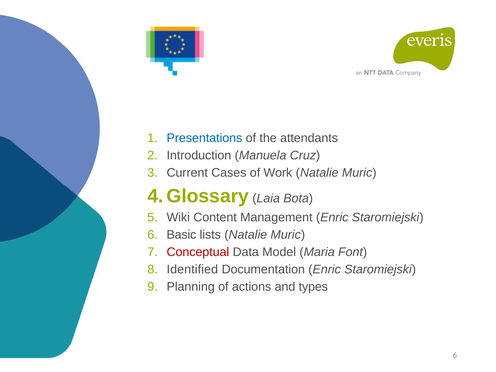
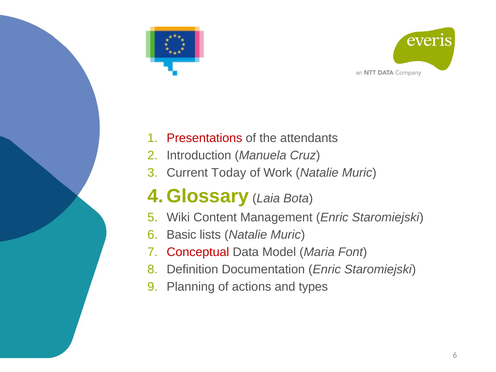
Presentations colour: blue -> red
Cases: Cases -> Today
Identified: Identified -> Definition
